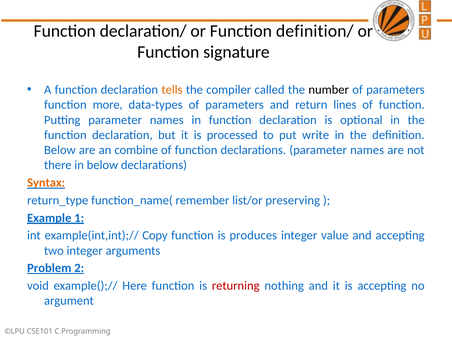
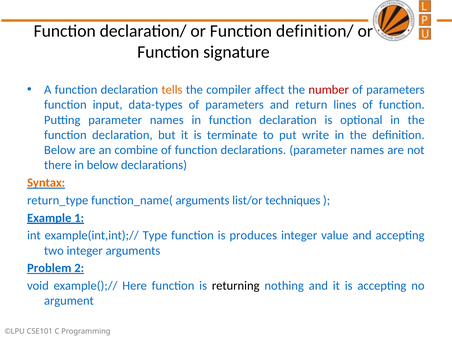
called: called -> affect
number colour: black -> red
more: more -> input
processed: processed -> terminate
function_name( remember: remember -> arguments
preserving: preserving -> techniques
Copy: Copy -> Type
returning colour: red -> black
